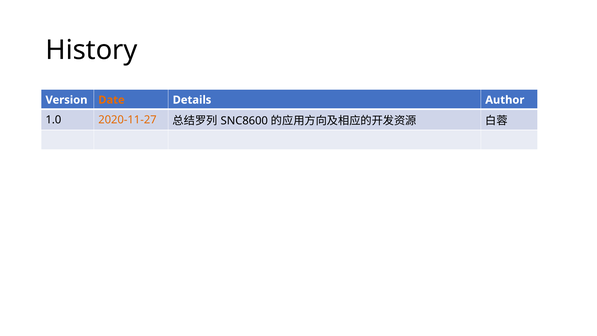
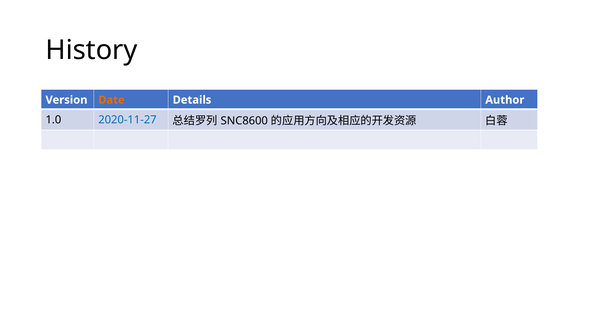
2020-11-27 colour: orange -> blue
